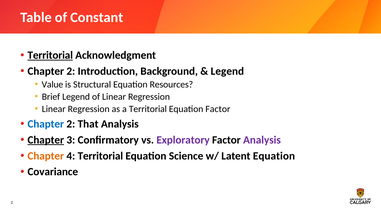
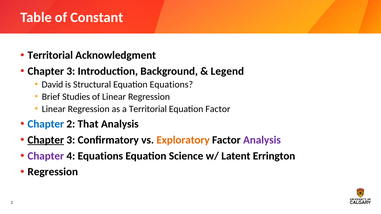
Territorial at (50, 55) underline: present -> none
2 at (71, 71): 2 -> 3
Value: Value -> David
Equation Resources: Resources -> Equations
Brief Legend: Legend -> Studies
Exploratory colour: purple -> orange
Chapter at (46, 156) colour: orange -> purple
4 Territorial: Territorial -> Equations
Latent Equation: Equation -> Errington
Covariance at (53, 172): Covariance -> Regression
